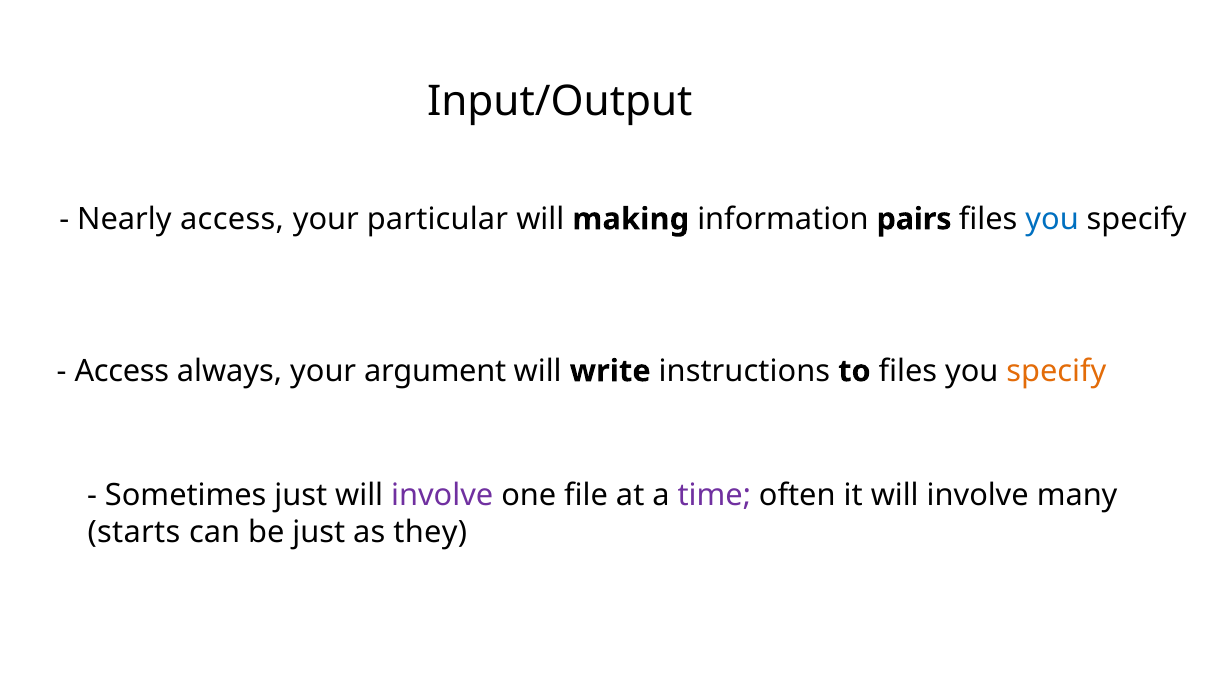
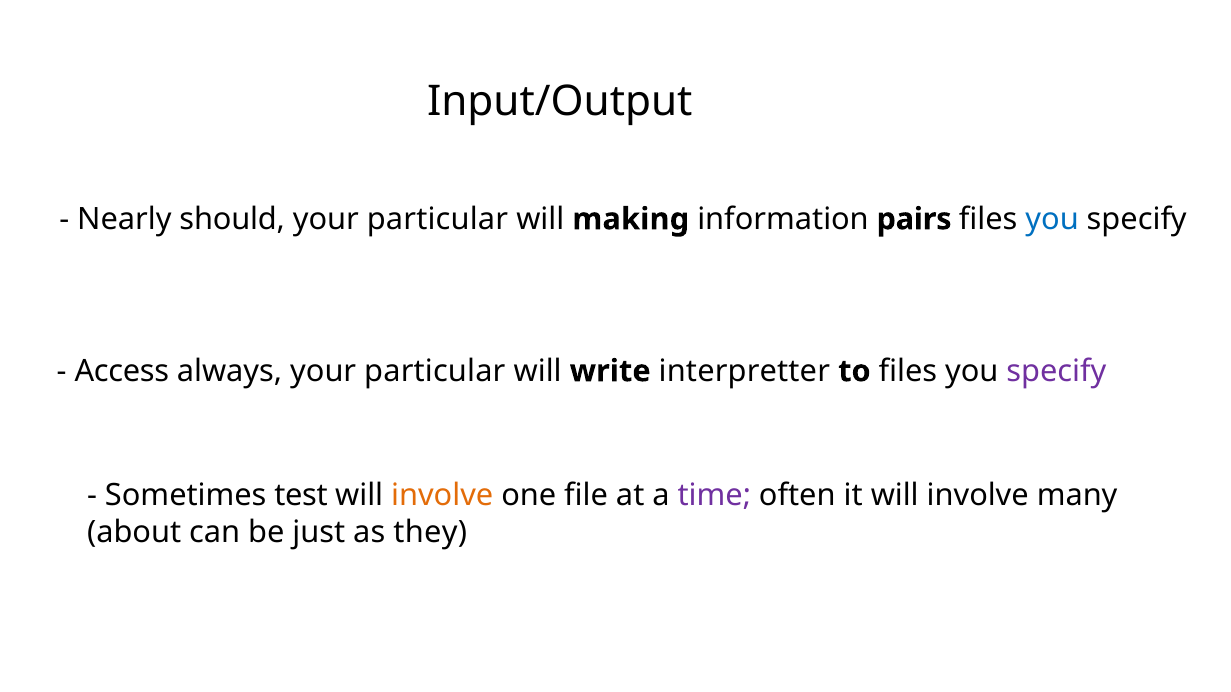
Nearly access: access -> should
always your argument: argument -> particular
instructions: instructions -> interpretter
specify at (1056, 371) colour: orange -> purple
Sometimes just: just -> test
involve at (442, 495) colour: purple -> orange
starts: starts -> about
